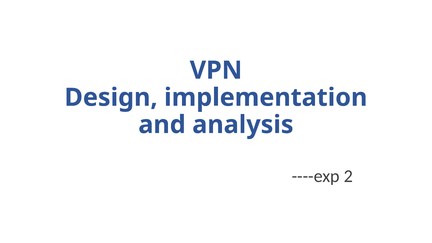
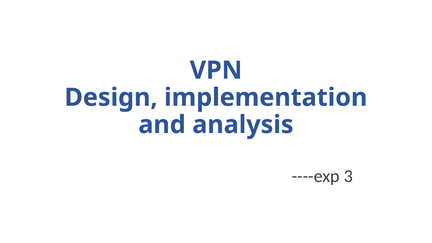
2: 2 -> 3
